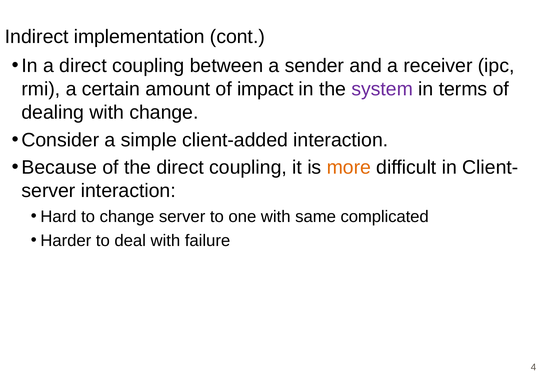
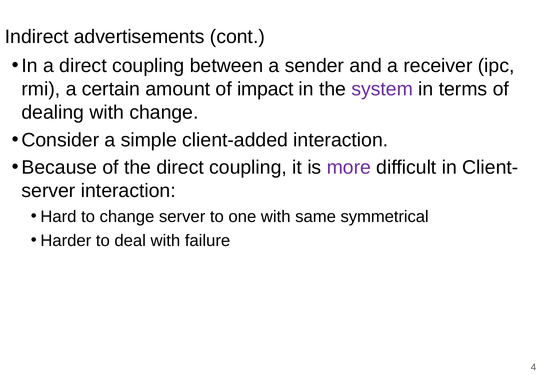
implementation: implementation -> advertisements
more colour: orange -> purple
complicated: complicated -> symmetrical
